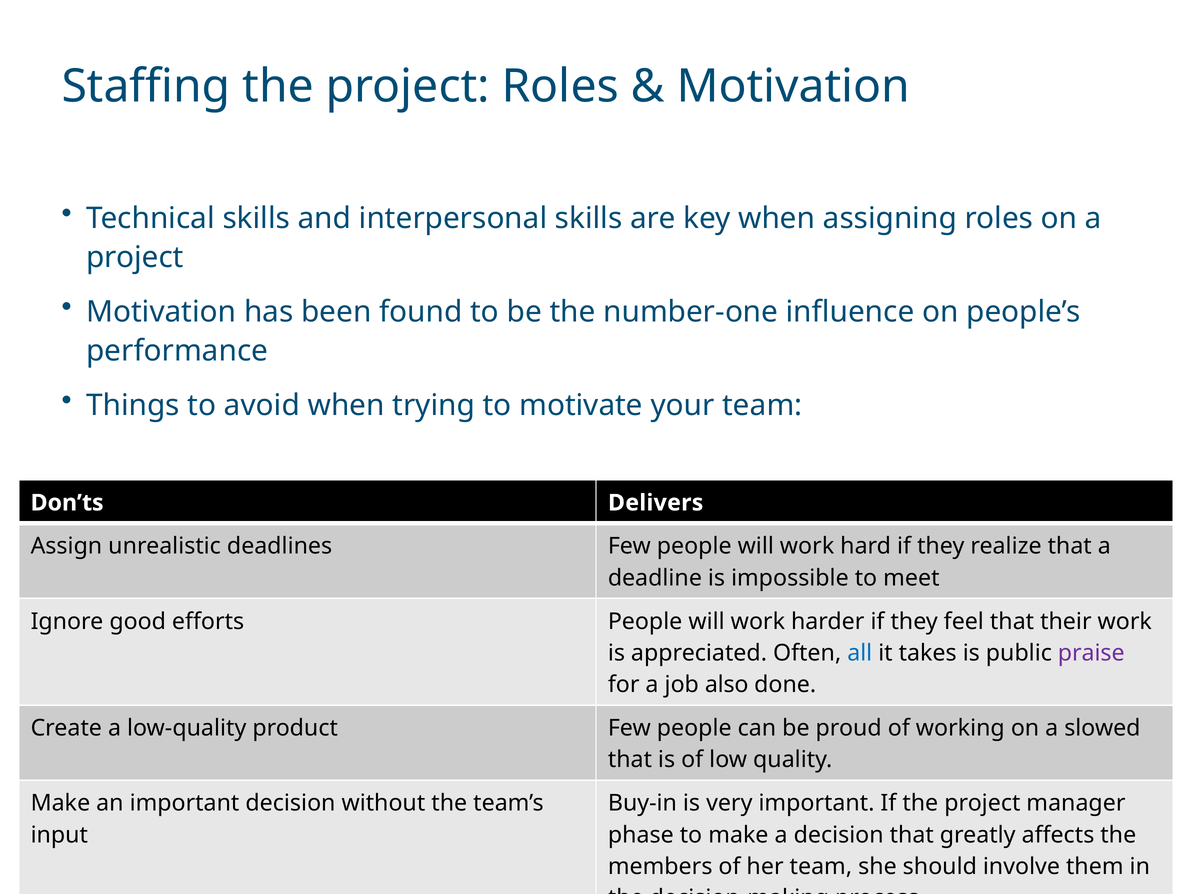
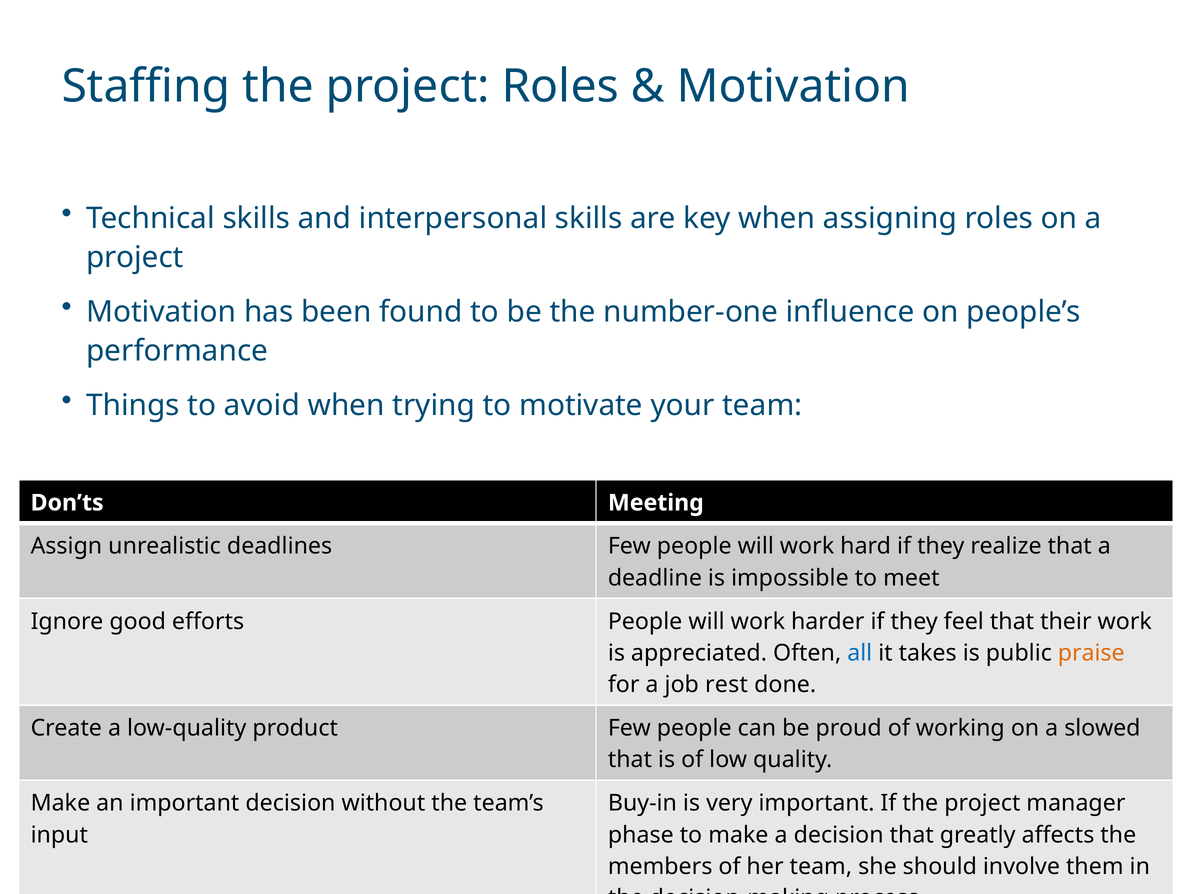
Delivers: Delivers -> Meeting
praise colour: purple -> orange
also: also -> rest
